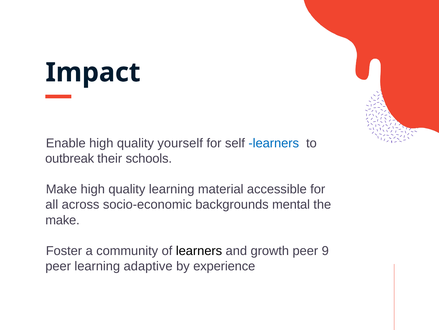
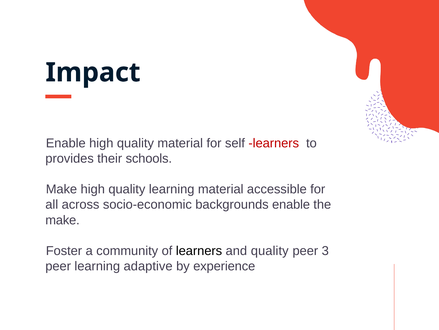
quality yourself: yourself -> material
learners at (274, 143) colour: blue -> red
outbreak: outbreak -> provides
backgrounds mental: mental -> enable
and growth: growth -> quality
9: 9 -> 3
